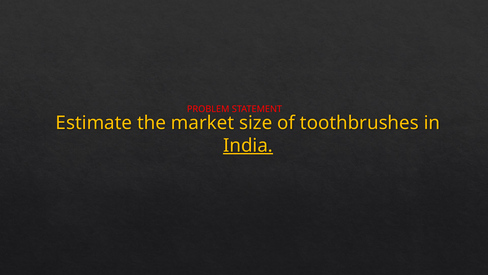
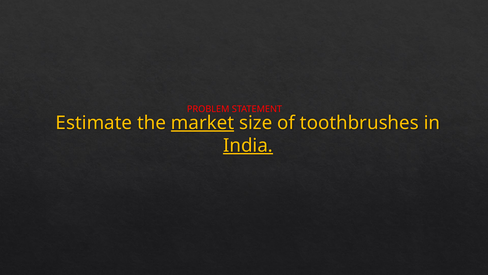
market underline: none -> present
